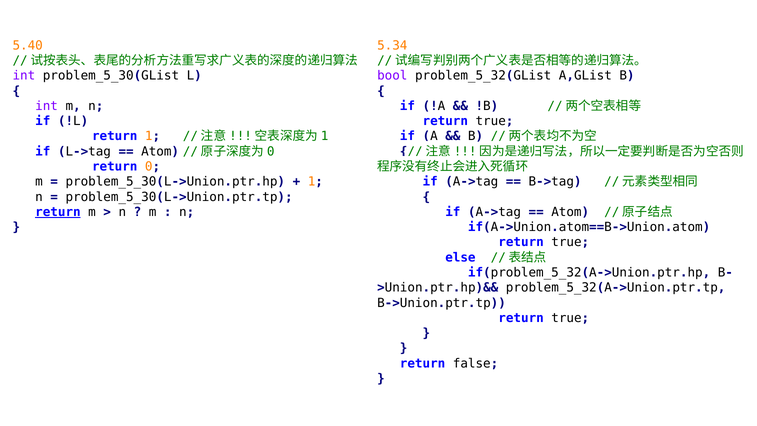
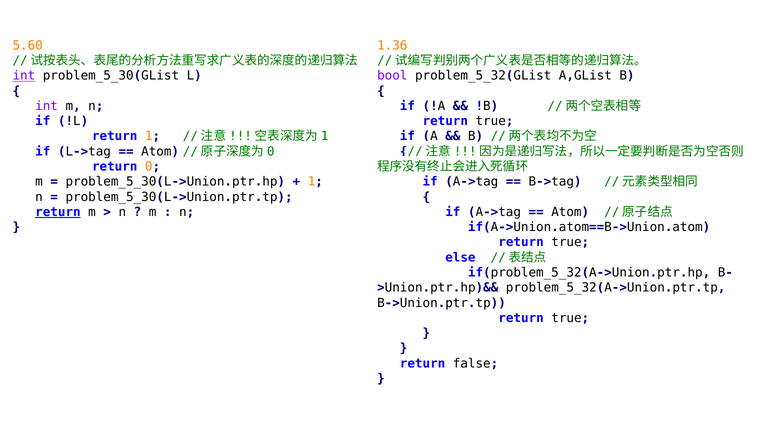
5.40: 5.40 -> 5.60
5.34: 5.34 -> 1.36
int at (24, 76) underline: none -> present
